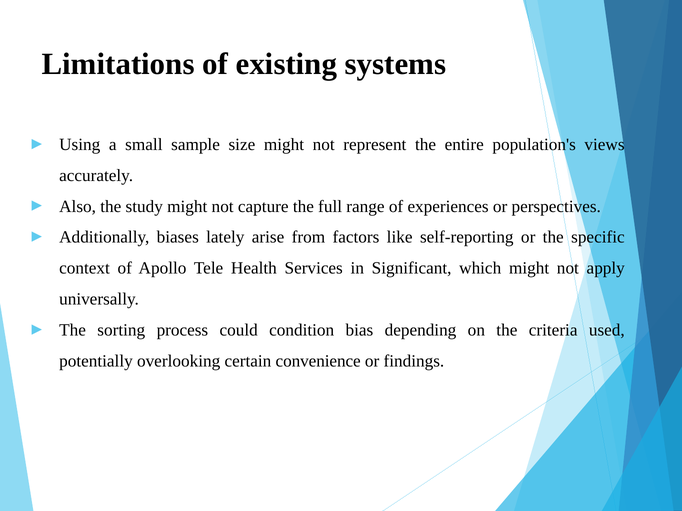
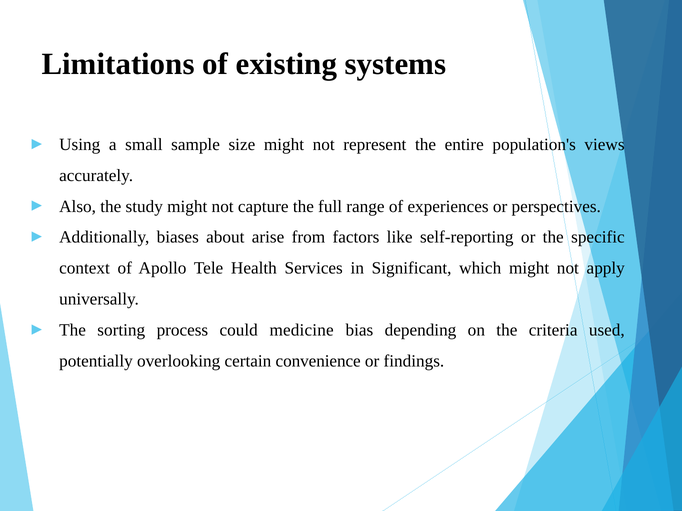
lately: lately -> about
condition: condition -> medicine
